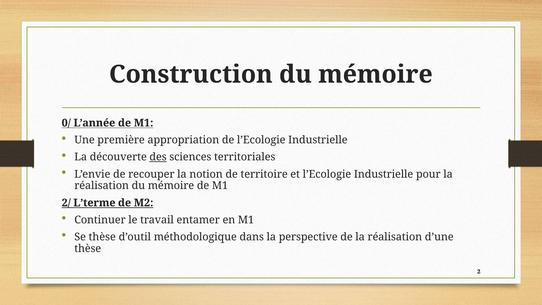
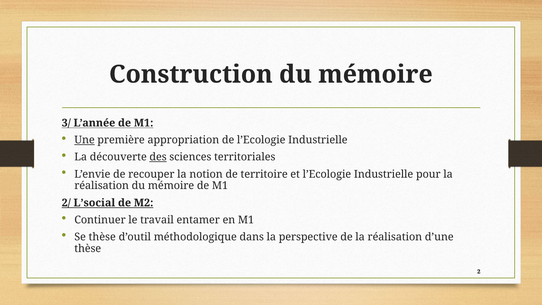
0/: 0/ -> 3/
Une underline: none -> present
L’terme: L’terme -> L’social
